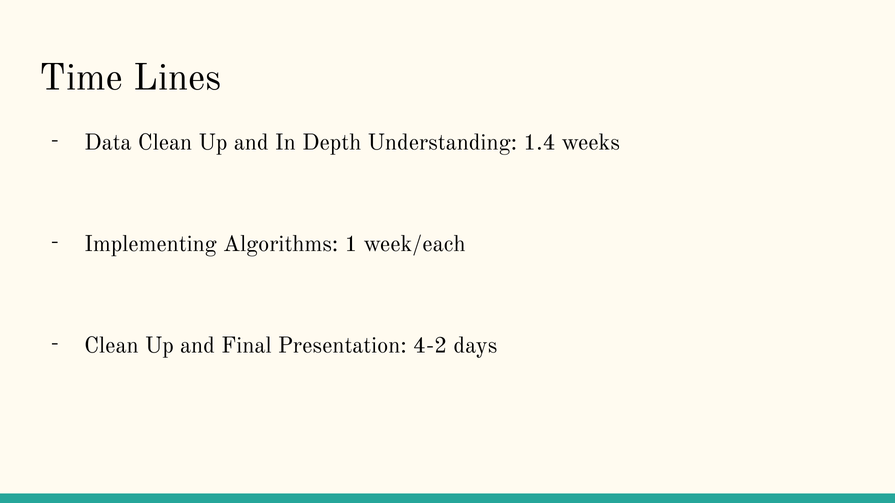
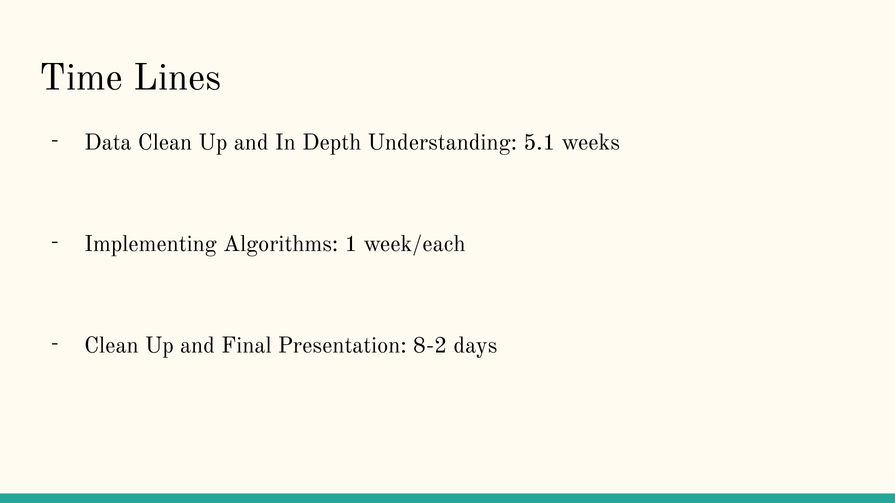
1.4: 1.4 -> 5.1
4-2: 4-2 -> 8-2
